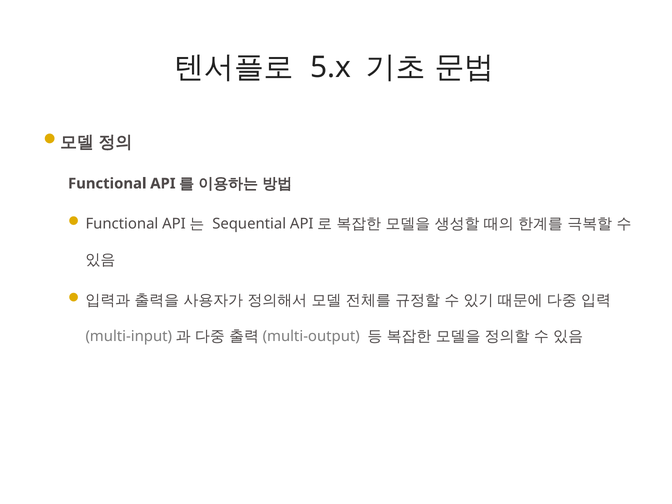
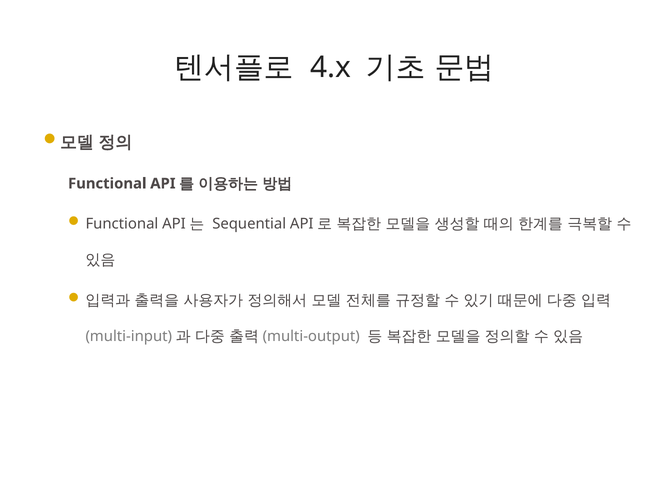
5.x: 5.x -> 4.x
